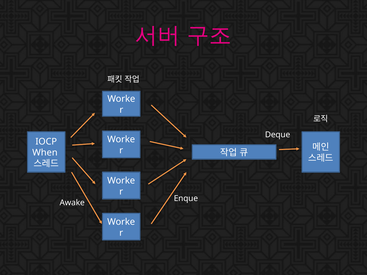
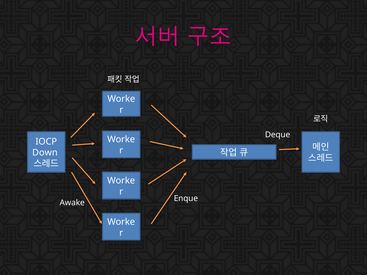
When: When -> Down
